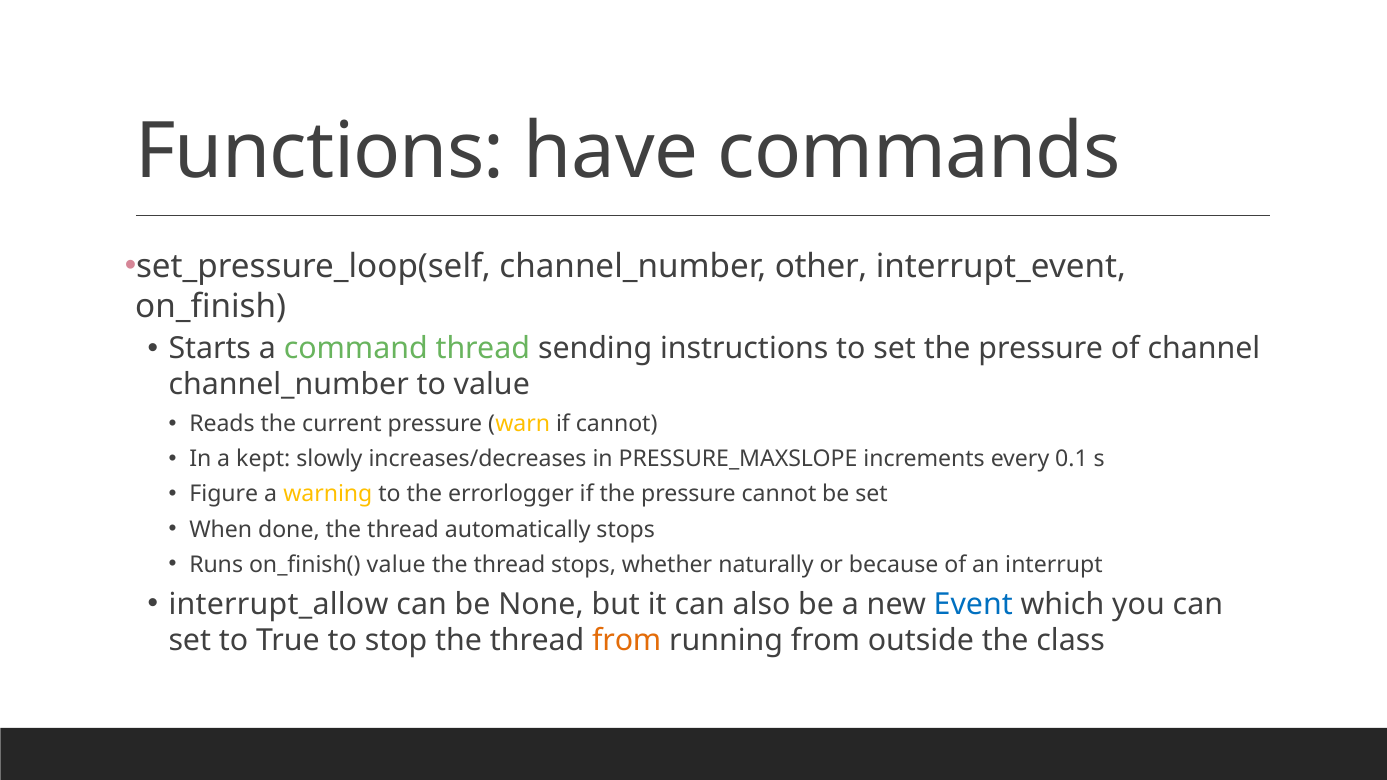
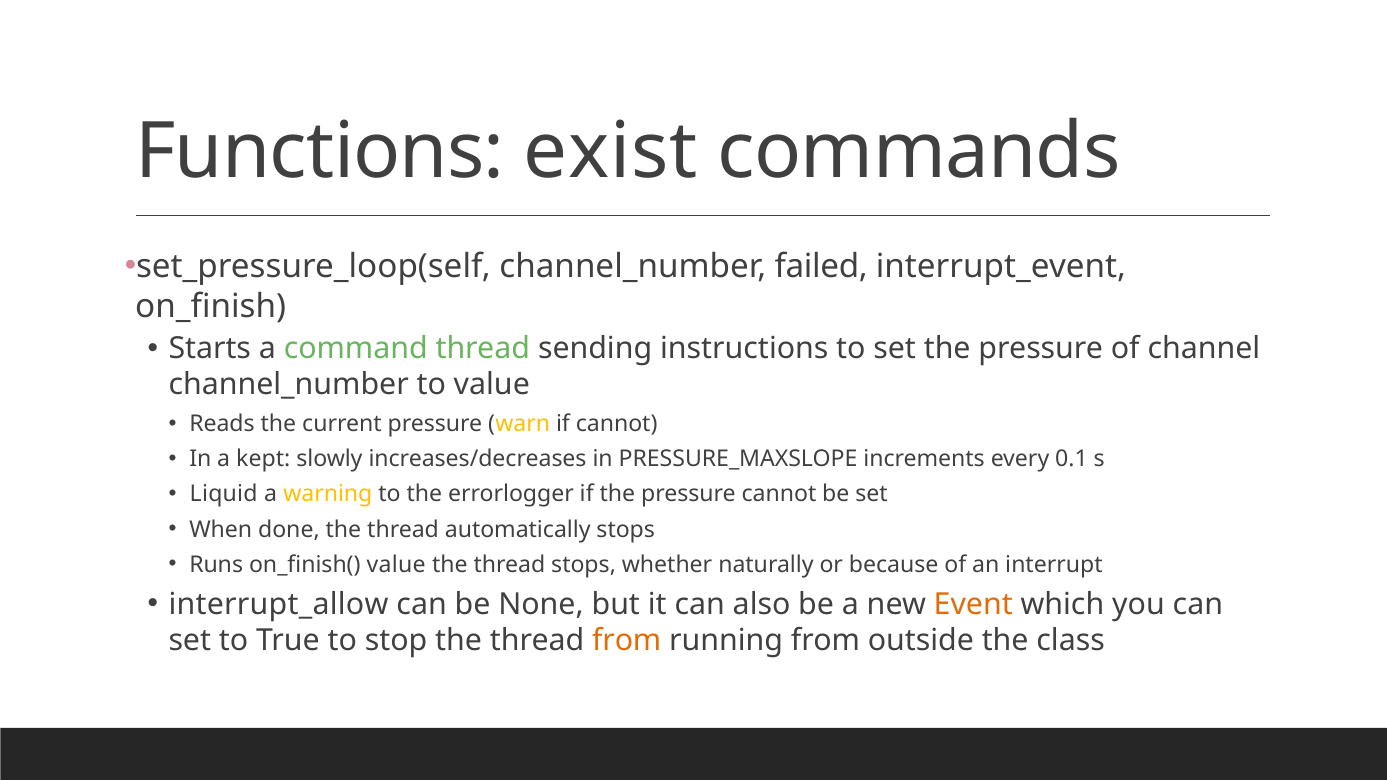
have: have -> exist
other: other -> failed
Figure: Figure -> Liquid
Event colour: blue -> orange
